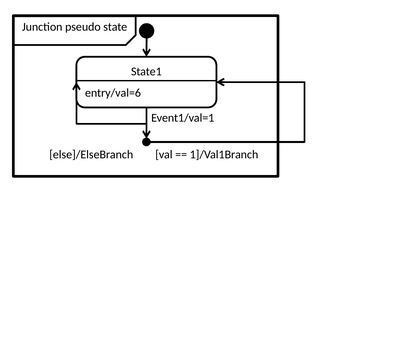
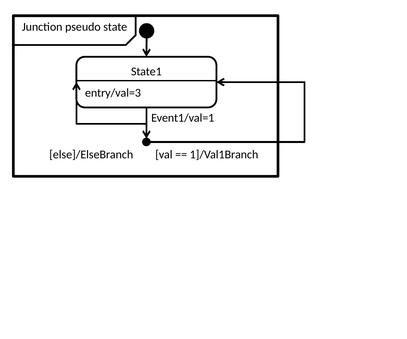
entry/val=6: entry/val=6 -> entry/val=3
